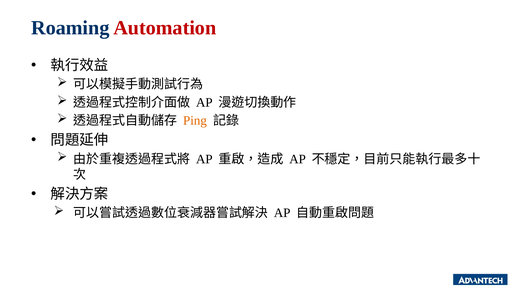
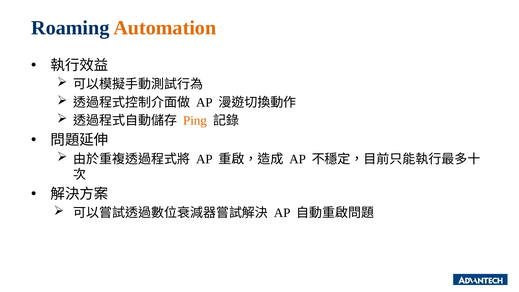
Automation colour: red -> orange
